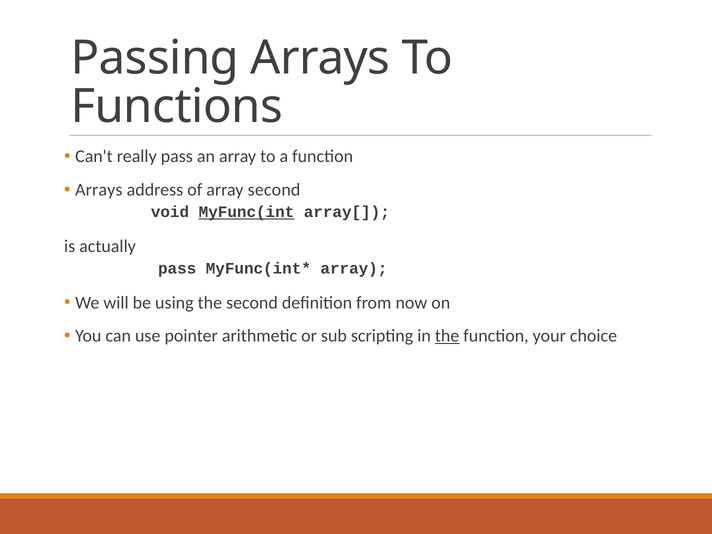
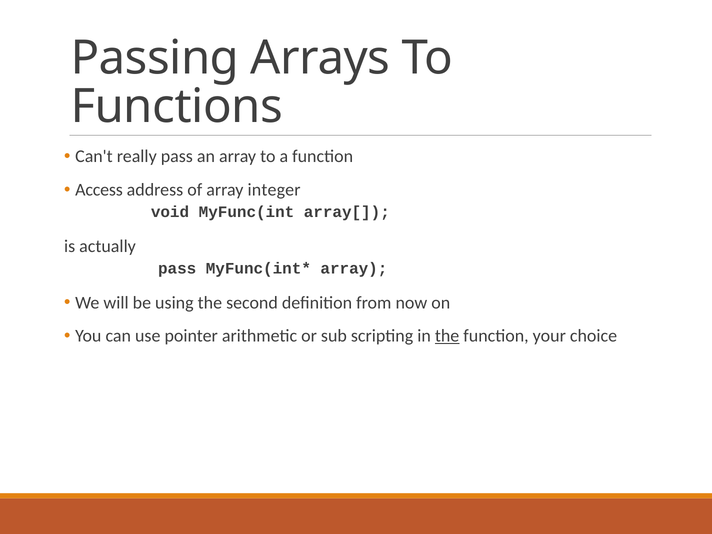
Arrays at (99, 190): Arrays -> Access
array second: second -> integer
MyFunc(int underline: present -> none
